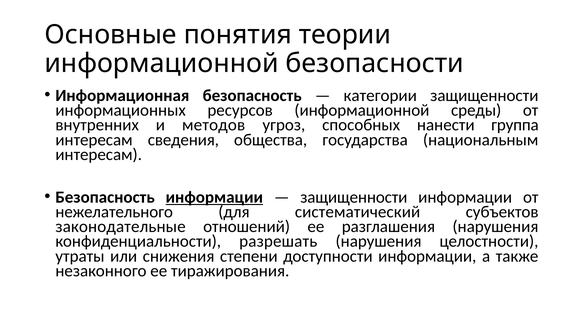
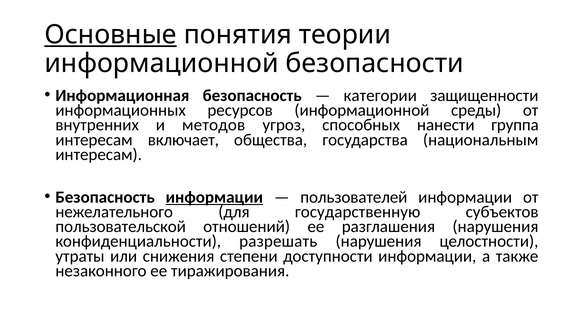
Основные underline: none -> present
сведения: сведения -> включает
защищенности at (354, 197): защищенности -> пользователей
систематический: систематический -> государственную
законодательные: законодательные -> пользовательской
